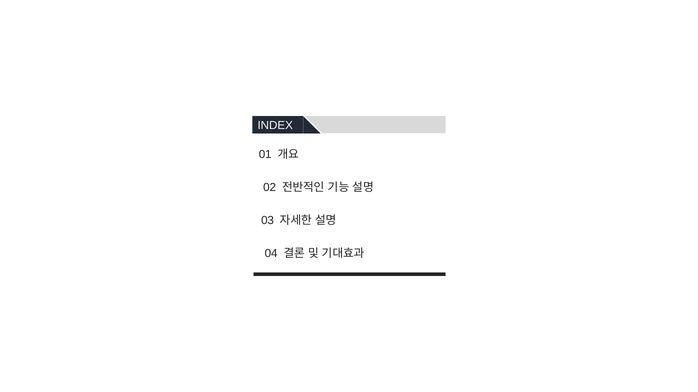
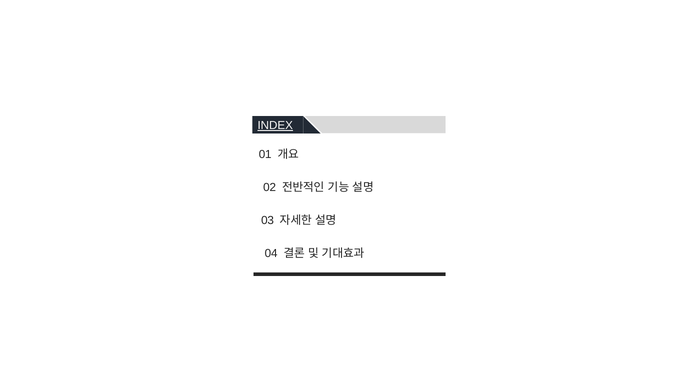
INDEX underline: none -> present
